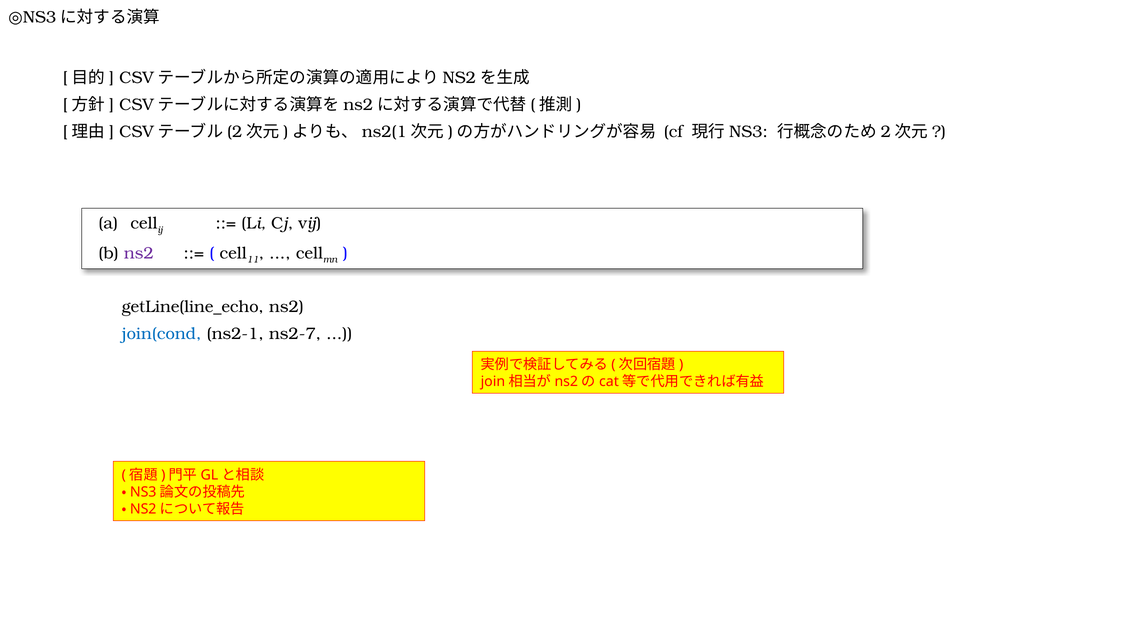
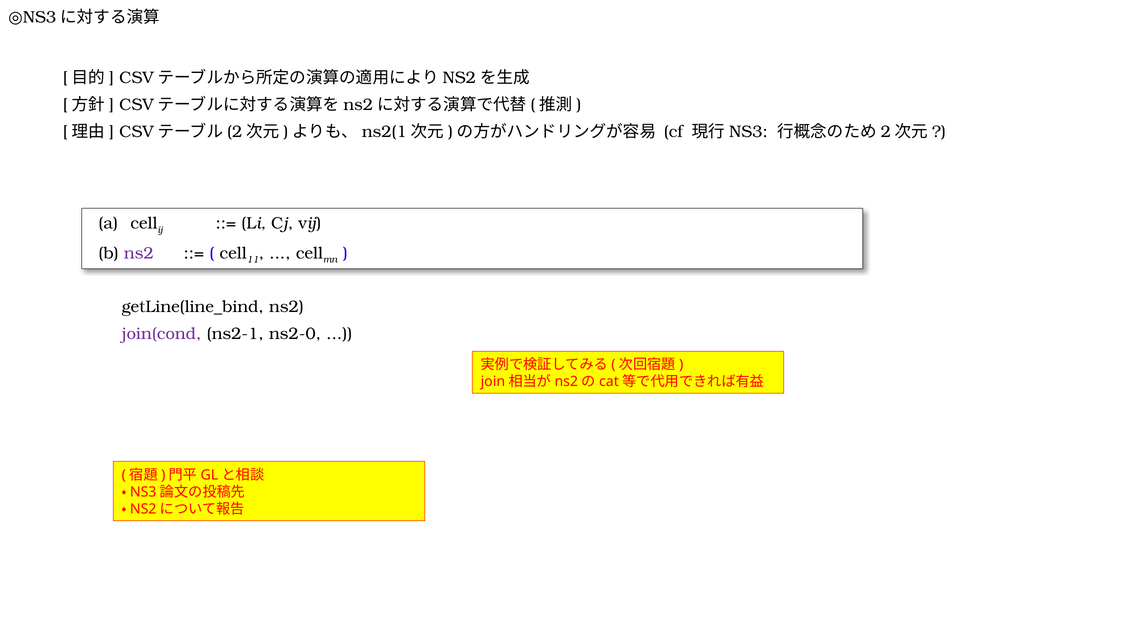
getLine(line_echo: getLine(line_echo -> getLine(line_bind
join(cond colour: blue -> purple
ns2-7: ns2-7 -> ns2-0
